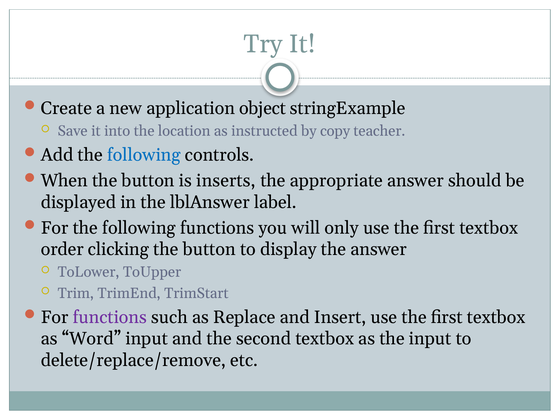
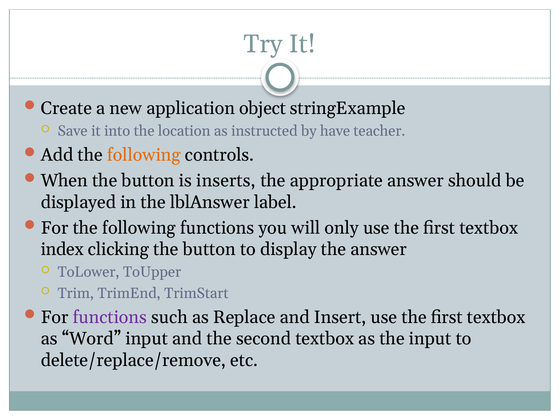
copy: copy -> have
following at (144, 155) colour: blue -> orange
order: order -> index
